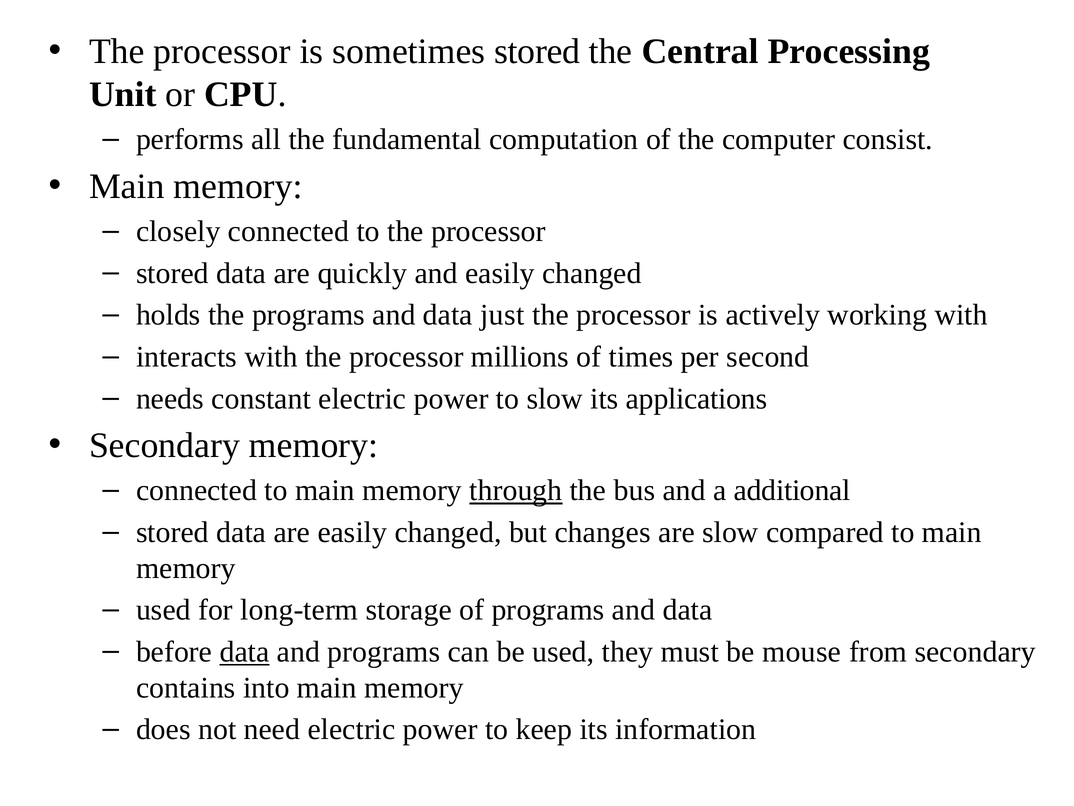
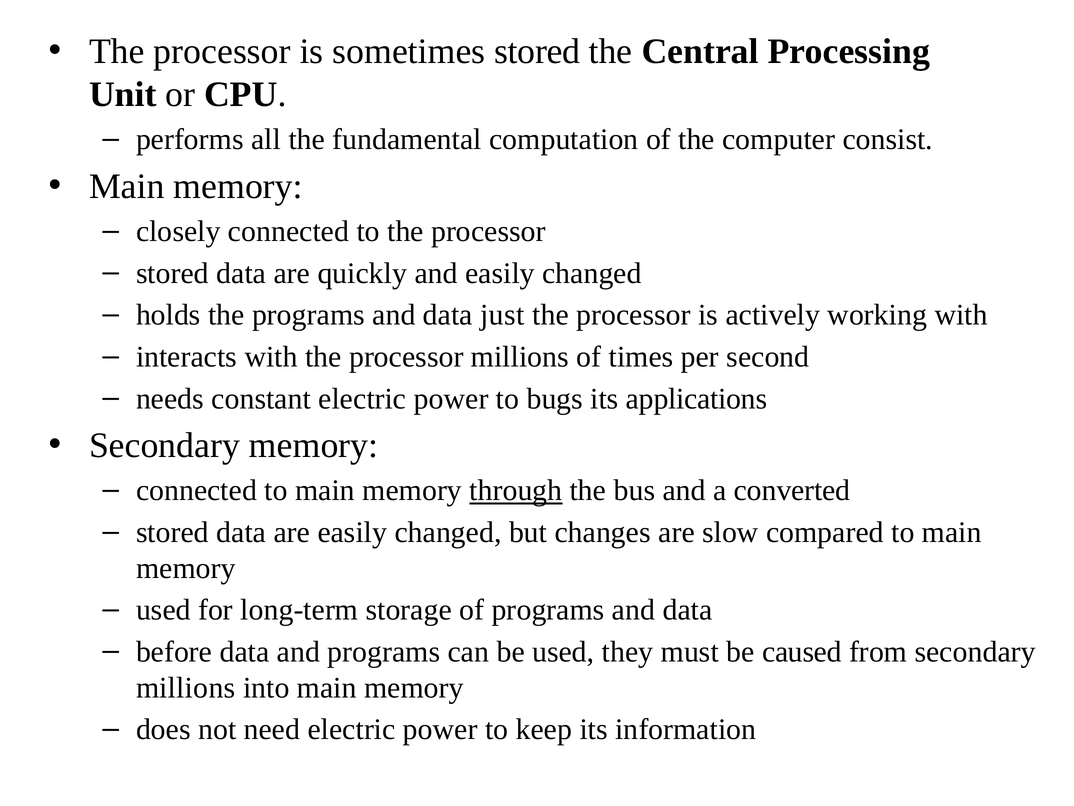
to slow: slow -> bugs
additional: additional -> converted
data at (245, 651) underline: present -> none
mouse: mouse -> caused
contains at (186, 687): contains -> millions
